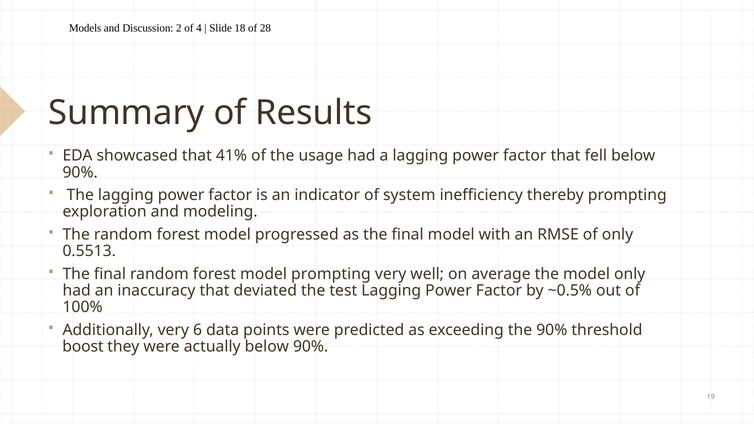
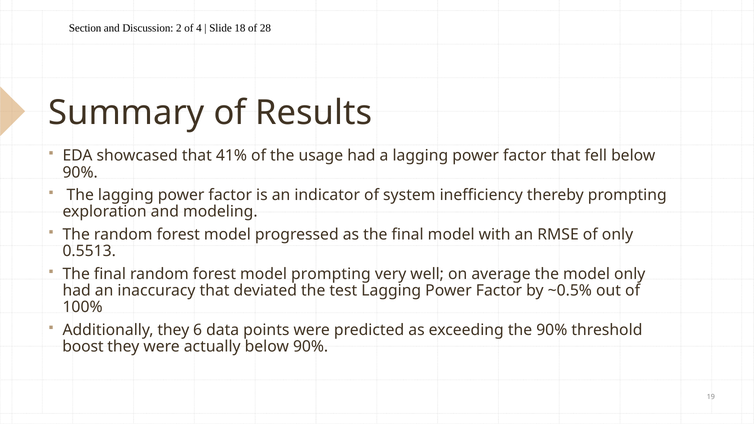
Models: Models -> Section
Additionally very: very -> they
